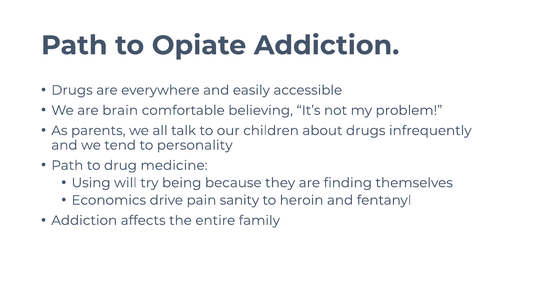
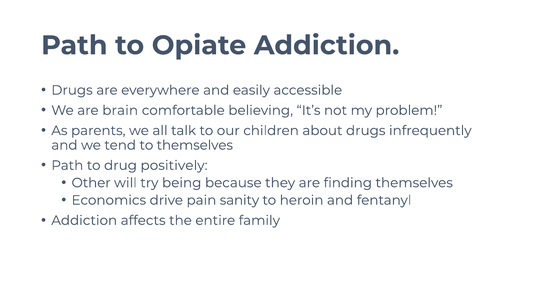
to personality: personality -> themselves
medicine: medicine -> positively
Using: Using -> Other
